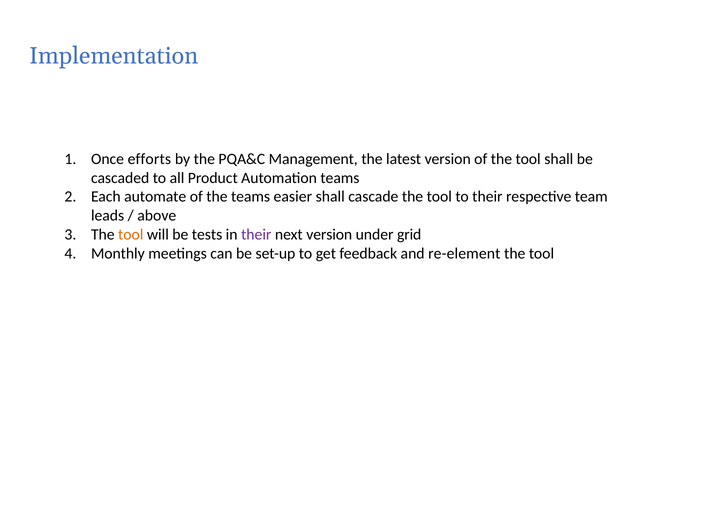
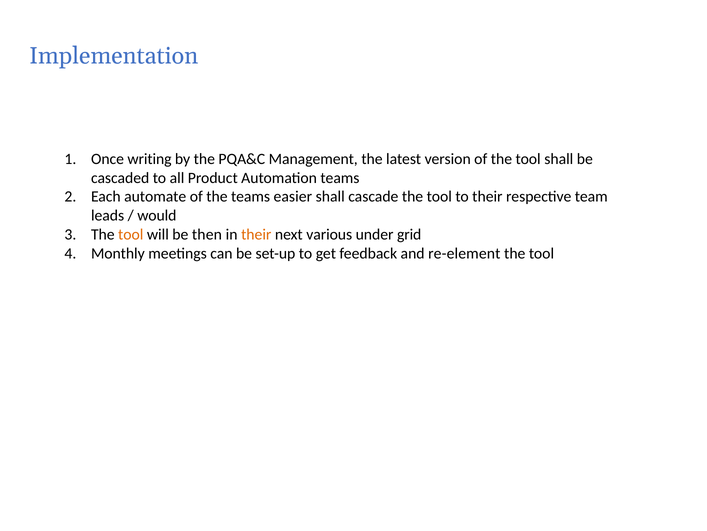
efforts: efforts -> writing
above: above -> would
tests: tests -> then
their at (256, 234) colour: purple -> orange
next version: version -> various
